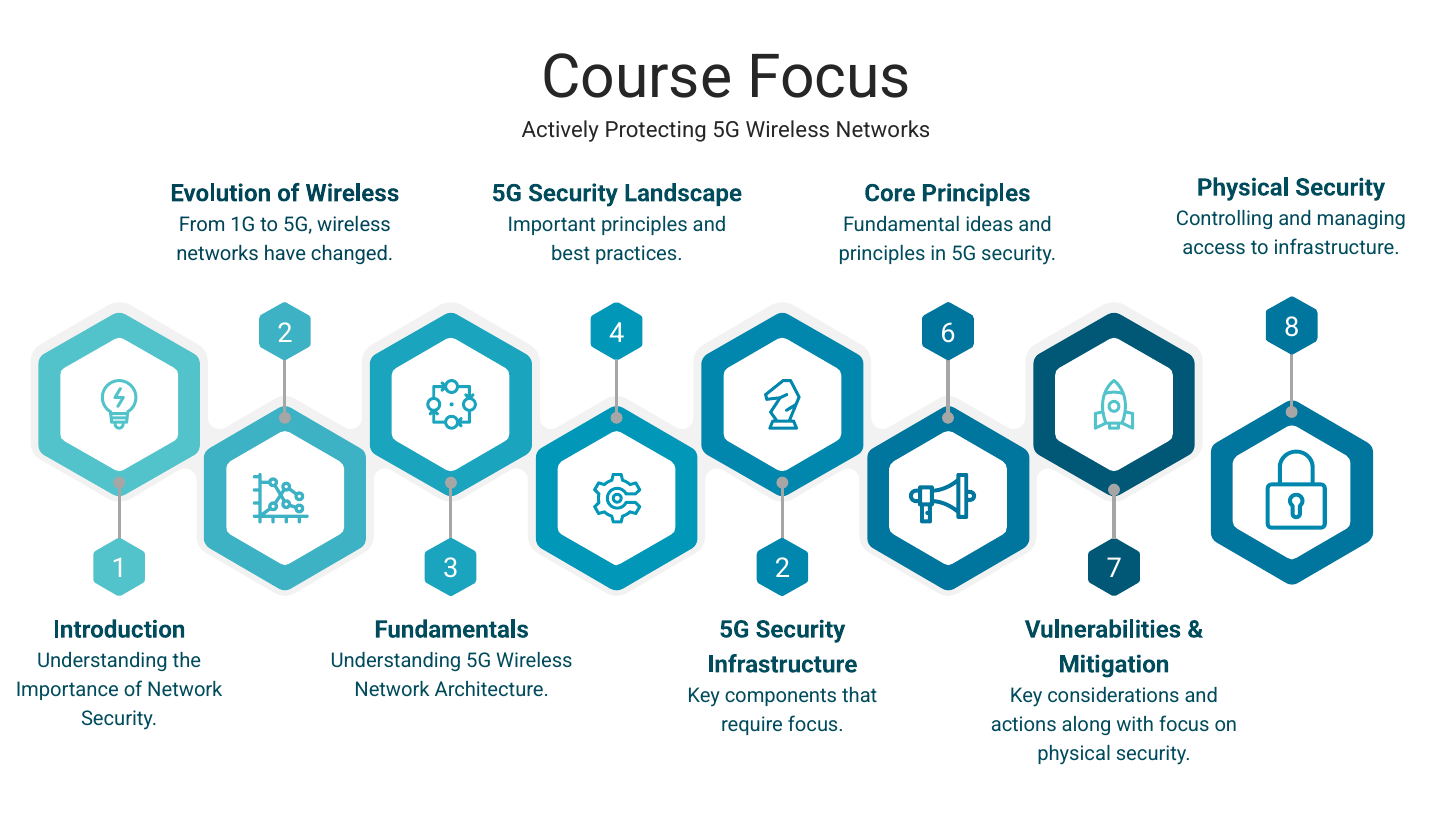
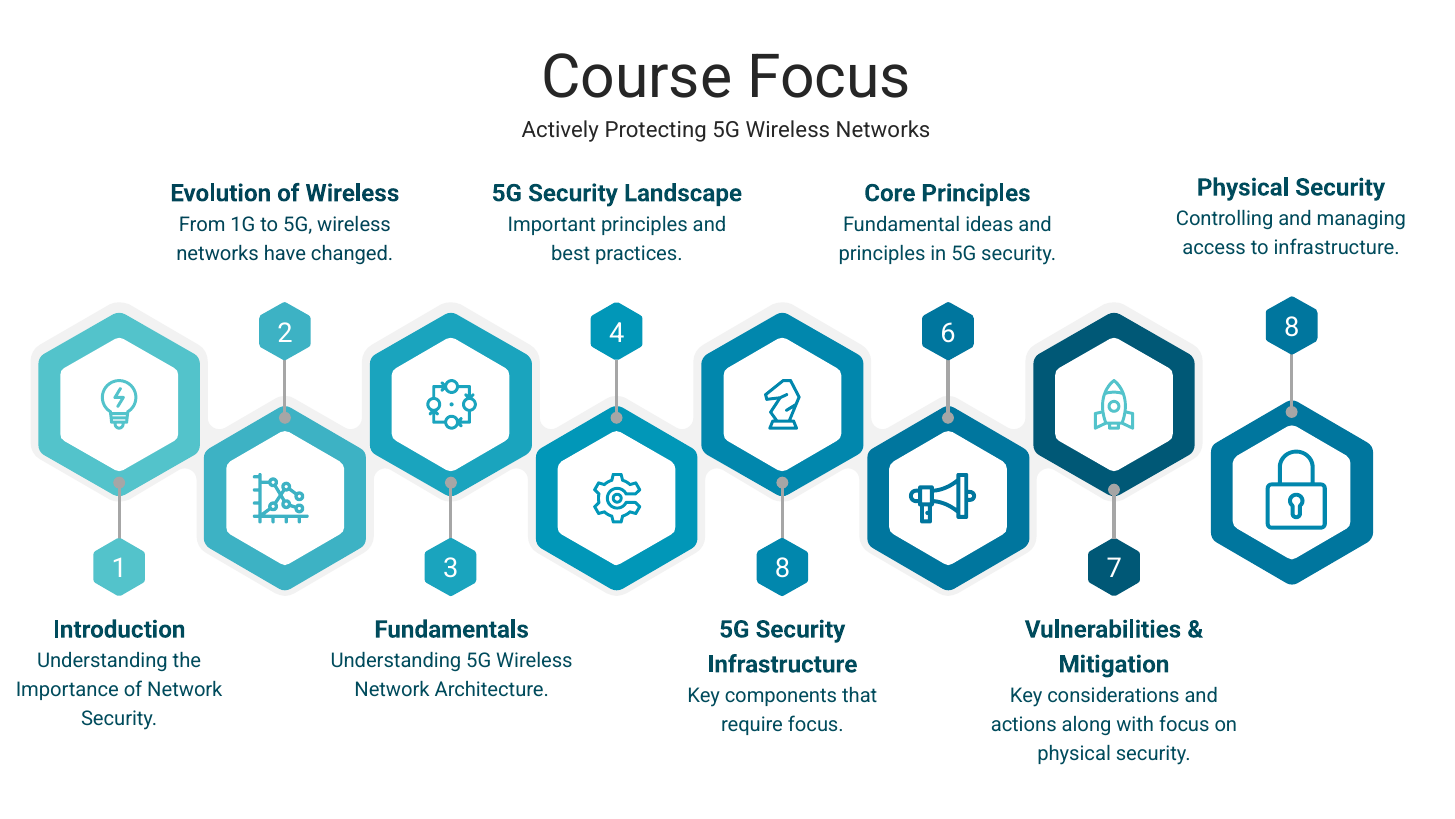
1 2: 2 -> 8
